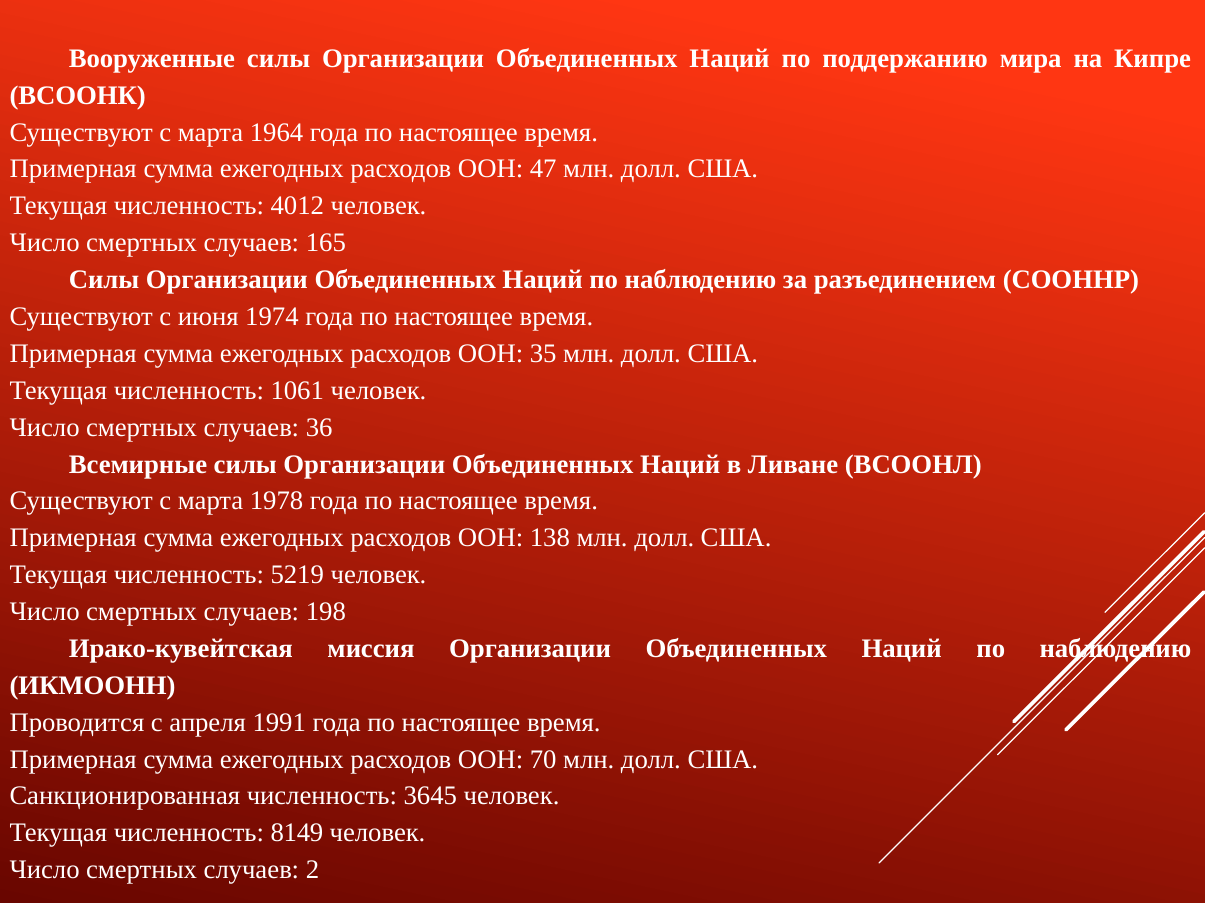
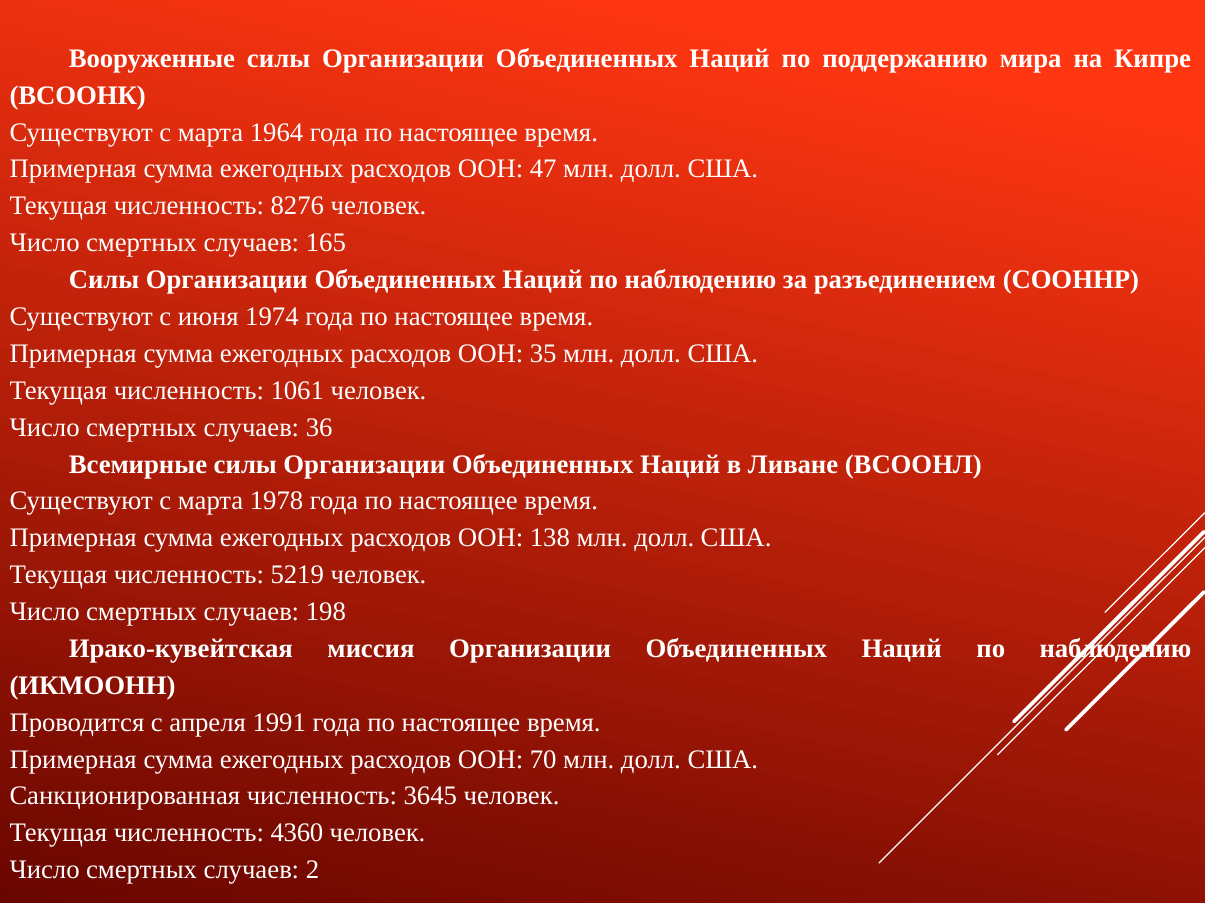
4012: 4012 -> 8276
8149: 8149 -> 4360
